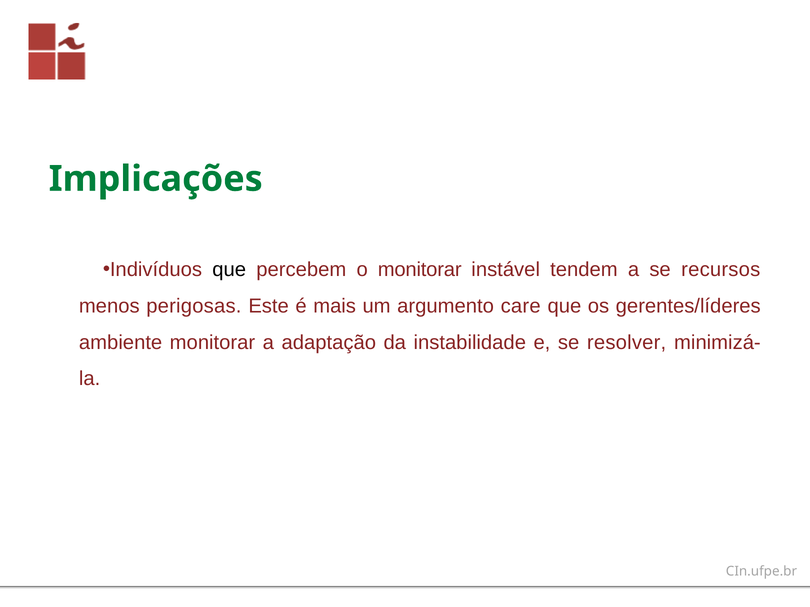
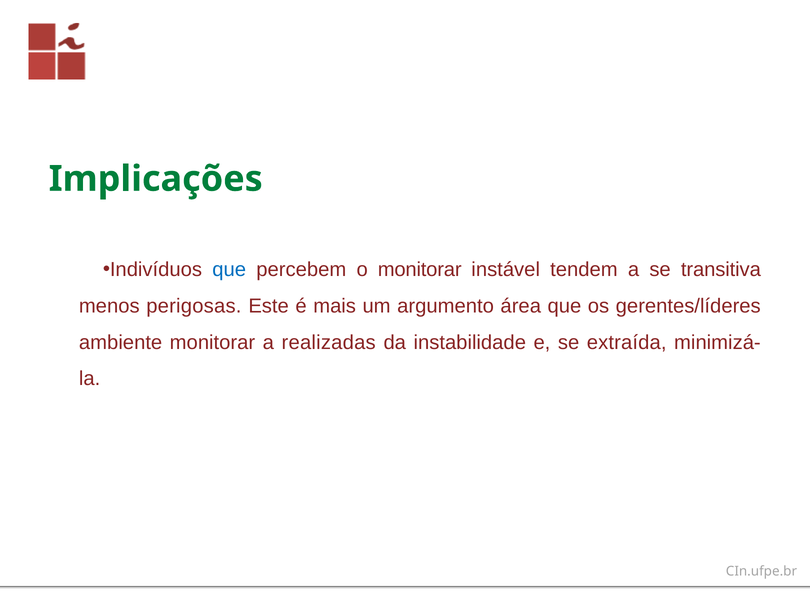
que at (229, 270) colour: black -> blue
recursos: recursos -> transitiva
care: care -> área
adaptação: adaptação -> realizadas
resolver: resolver -> extraída
